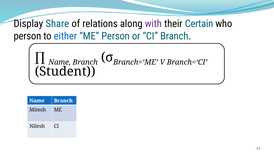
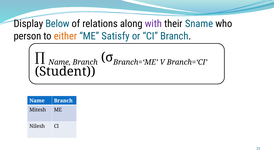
Share: Share -> Below
Certain: Certain -> Sname
either colour: blue -> orange
ME Person: Person -> Satisfy
